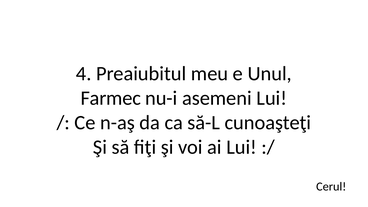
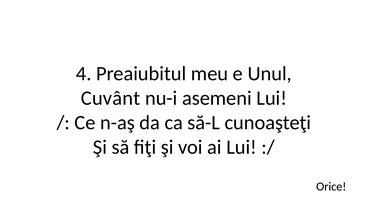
Farmec: Farmec -> Cuvânt
Cerul: Cerul -> Orice
